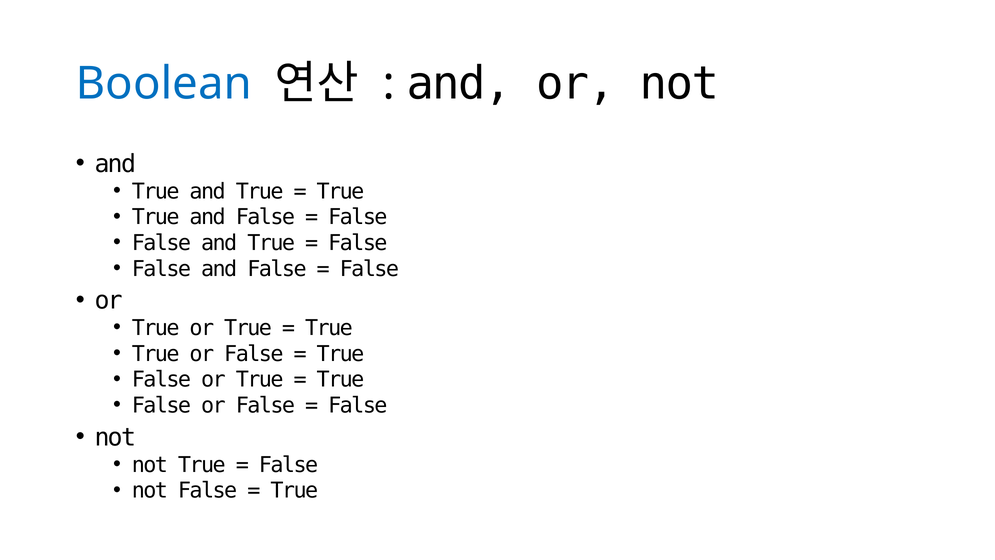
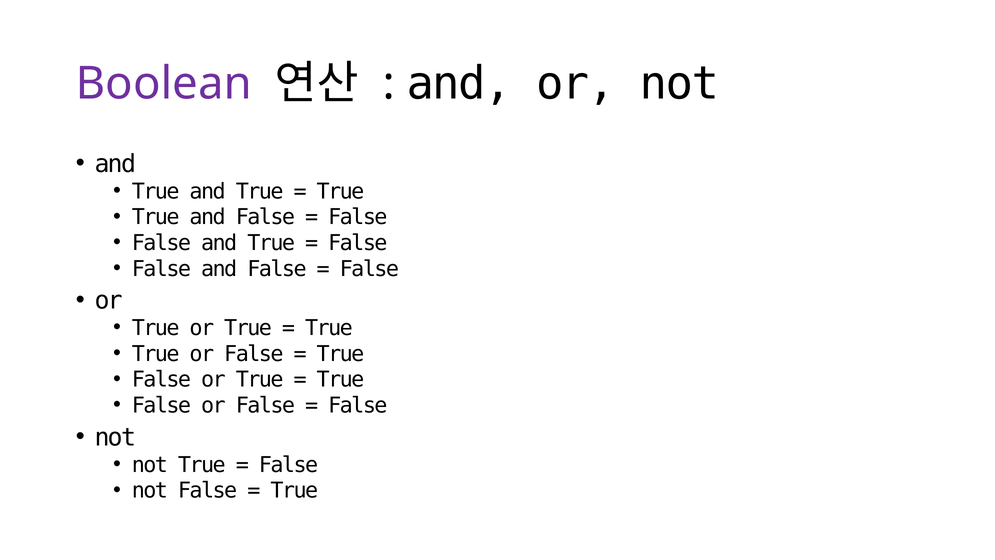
Boolean colour: blue -> purple
